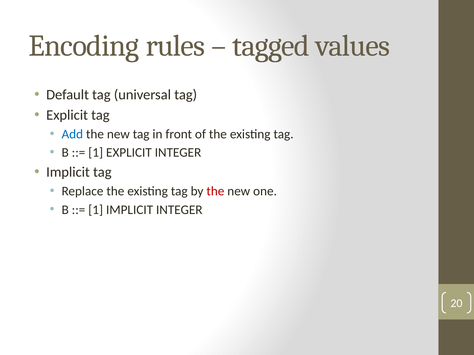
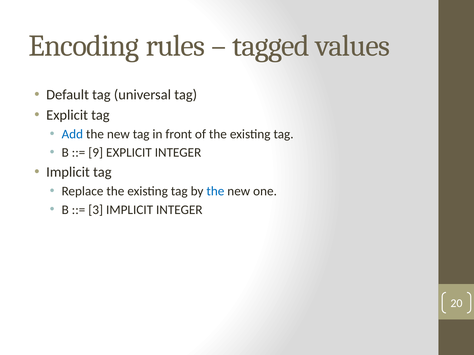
1 at (96, 153): 1 -> 9
the at (215, 192) colour: red -> blue
1 at (96, 210): 1 -> 3
